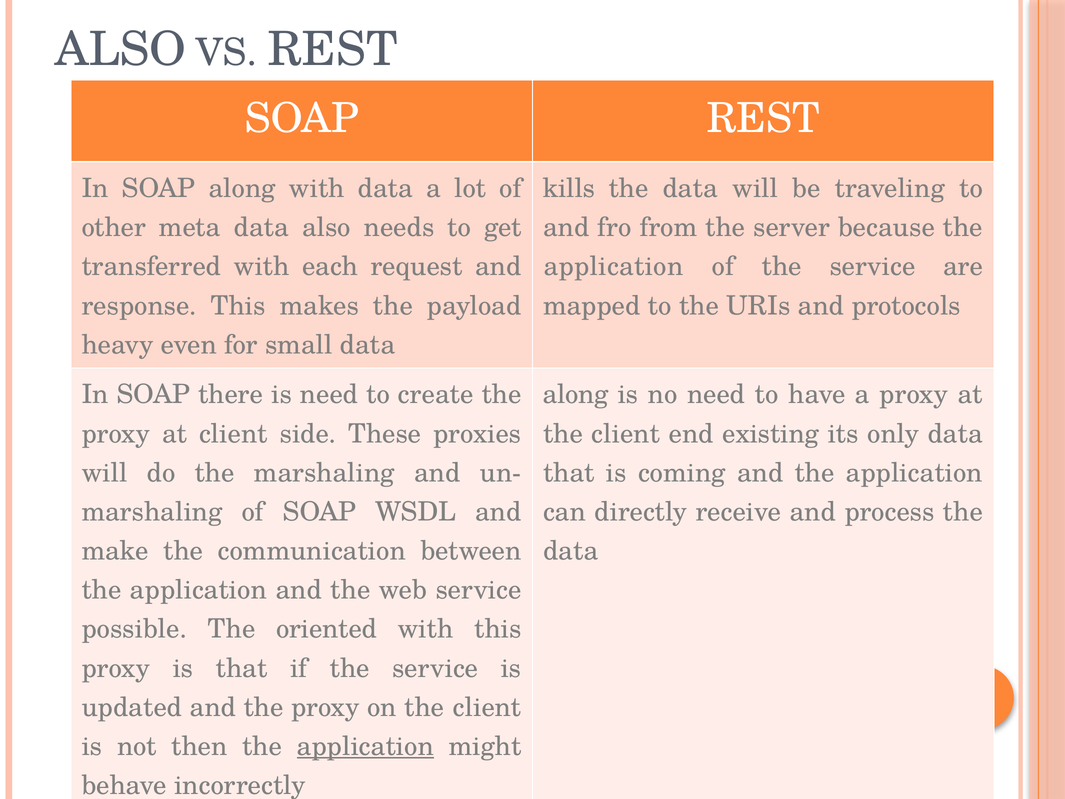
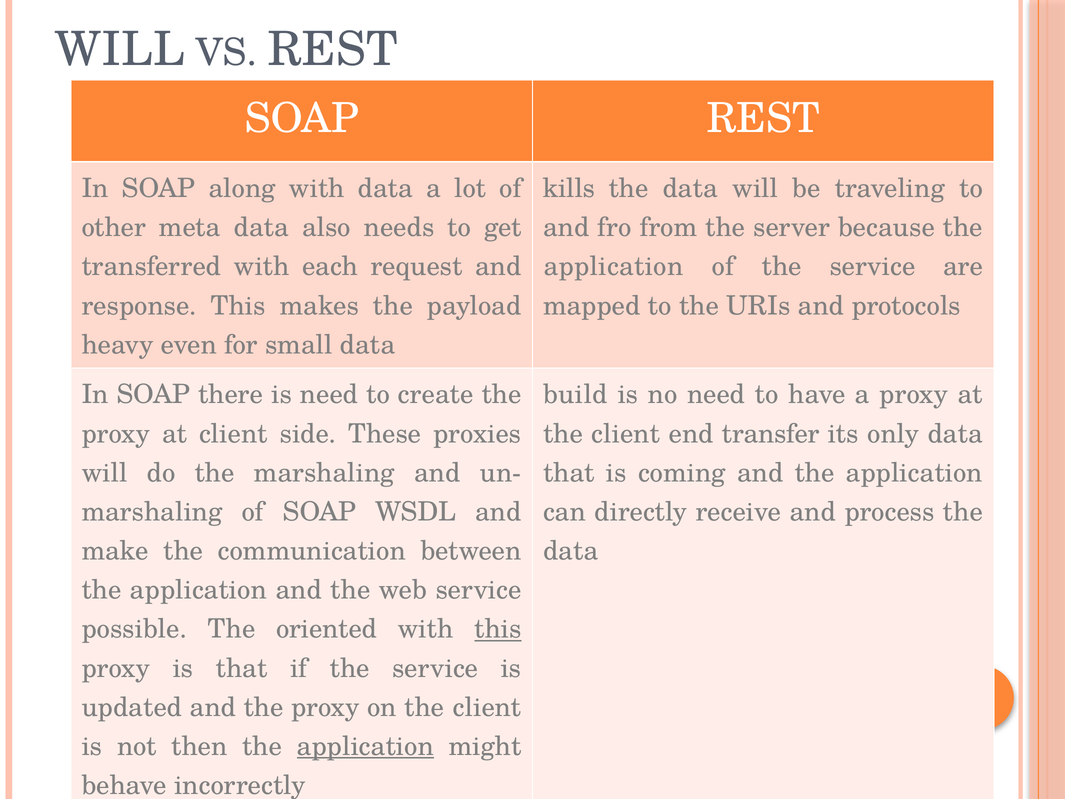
ALSO at (120, 49): ALSO -> WILL
along at (576, 395): along -> build
existing: existing -> transfer
this at (498, 629) underline: none -> present
